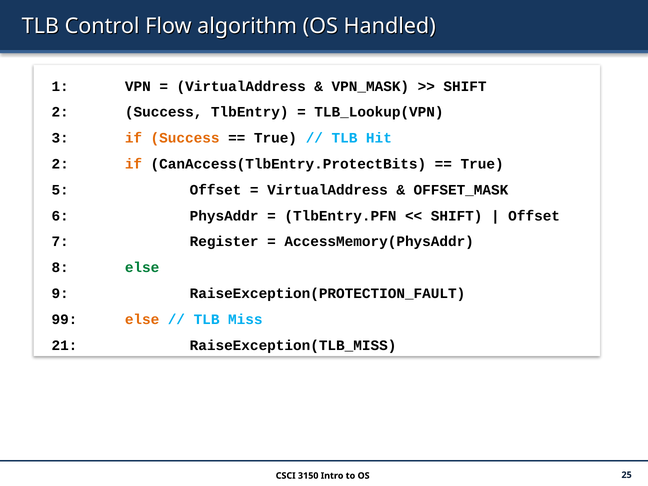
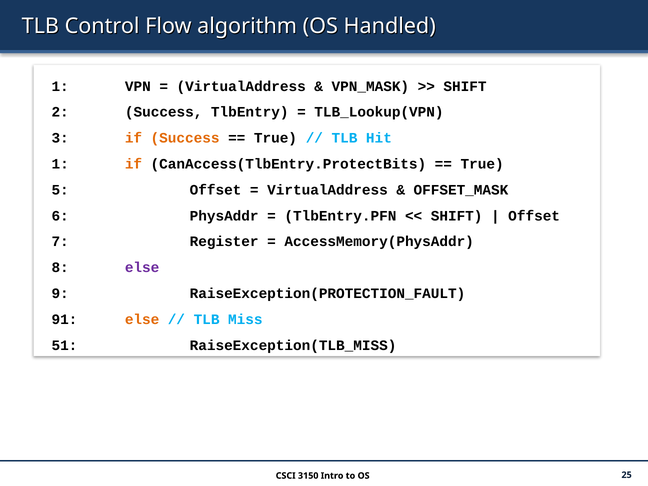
2 at (60, 164): 2 -> 1
else at (142, 268) colour: green -> purple
99: 99 -> 91
21: 21 -> 51
